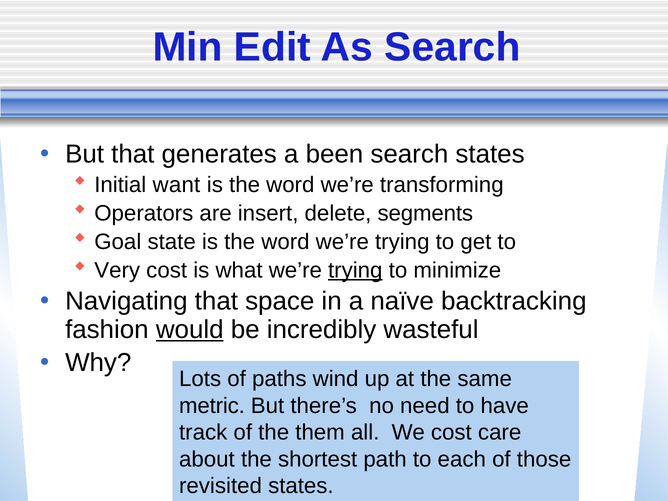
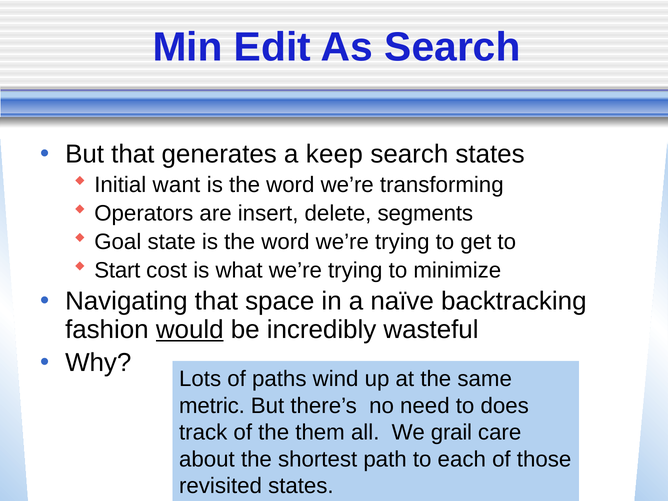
been: been -> keep
Very: Very -> Start
trying at (355, 270) underline: present -> none
have: have -> does
We cost: cost -> grail
